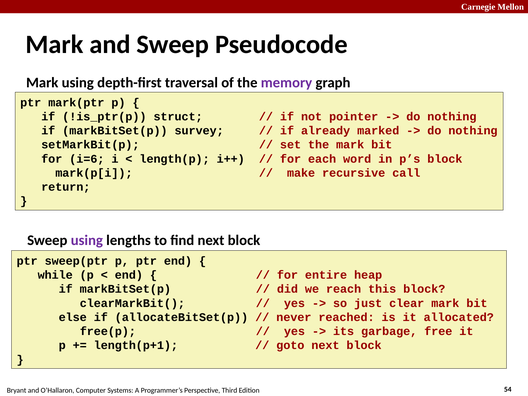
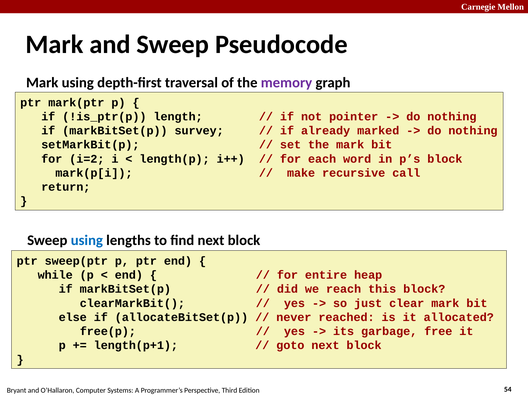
struct: struct -> length
i=6: i=6 -> i=2
using at (87, 240) colour: purple -> blue
